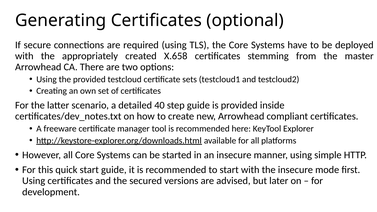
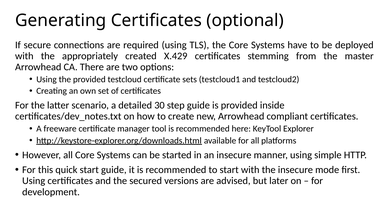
X.658: X.658 -> X.429
40: 40 -> 30
